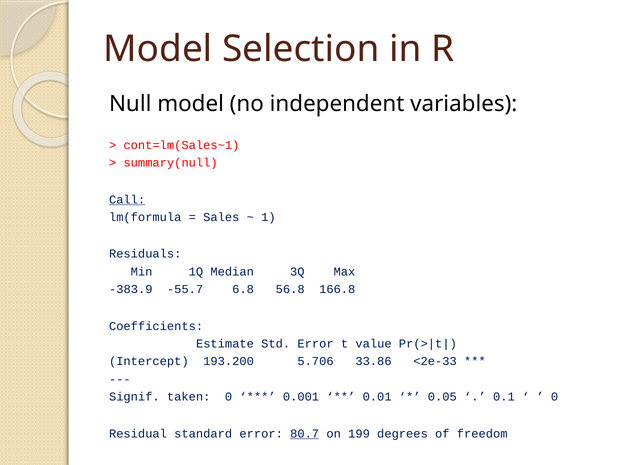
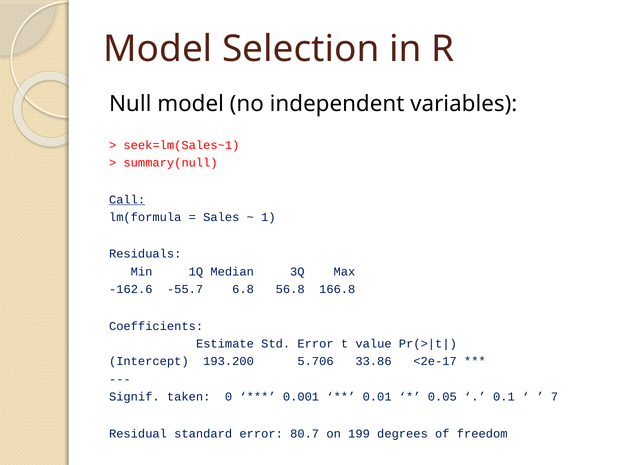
cont=lm(Sales~1: cont=lm(Sales~1 -> seek=lm(Sales~1
-383.9: -383.9 -> -162.6
<2e-33: <2e-33 -> <2e-17
0 at (555, 397): 0 -> 7
80.7 underline: present -> none
